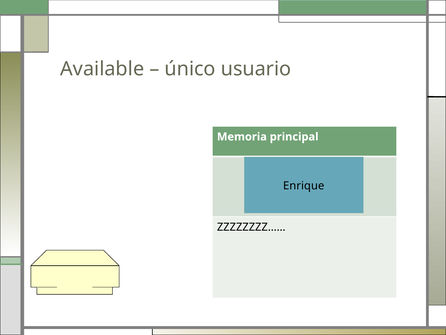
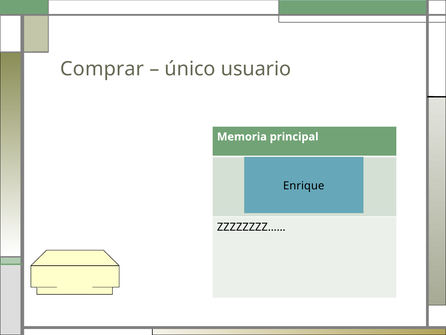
Available: Available -> Comprar
